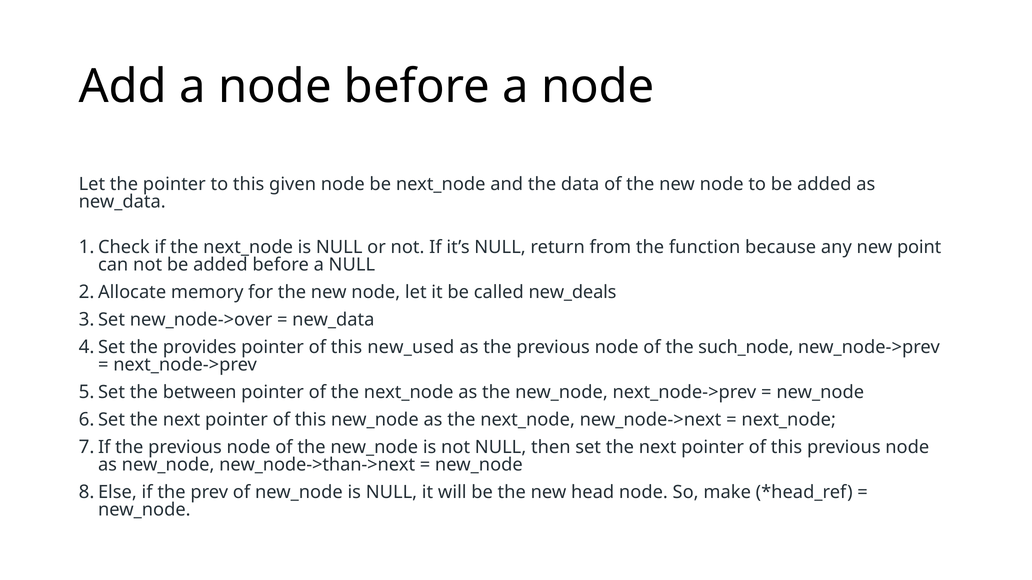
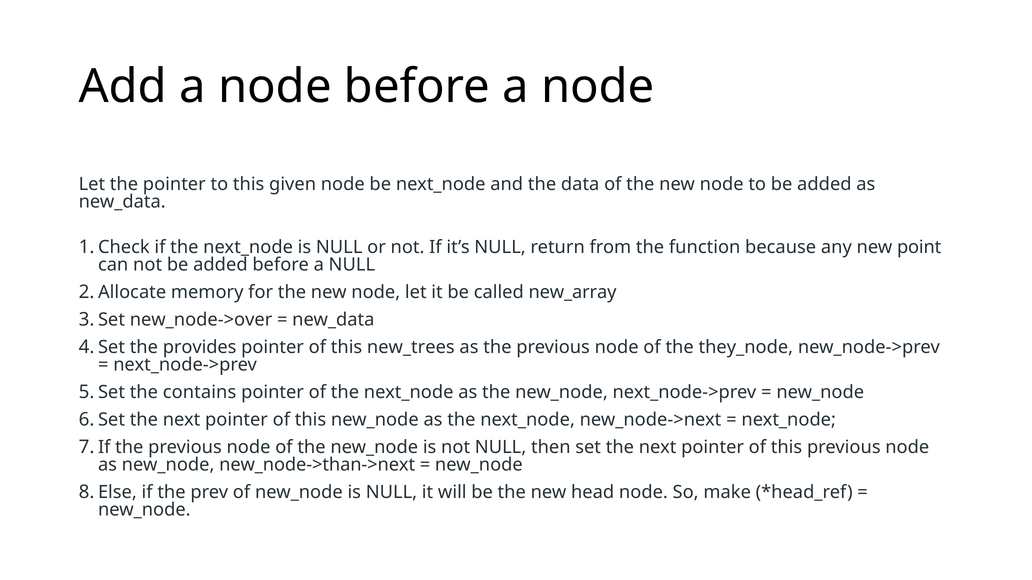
new_deals: new_deals -> new_array
new_used: new_used -> new_trees
such_node: such_node -> they_node
between: between -> contains
